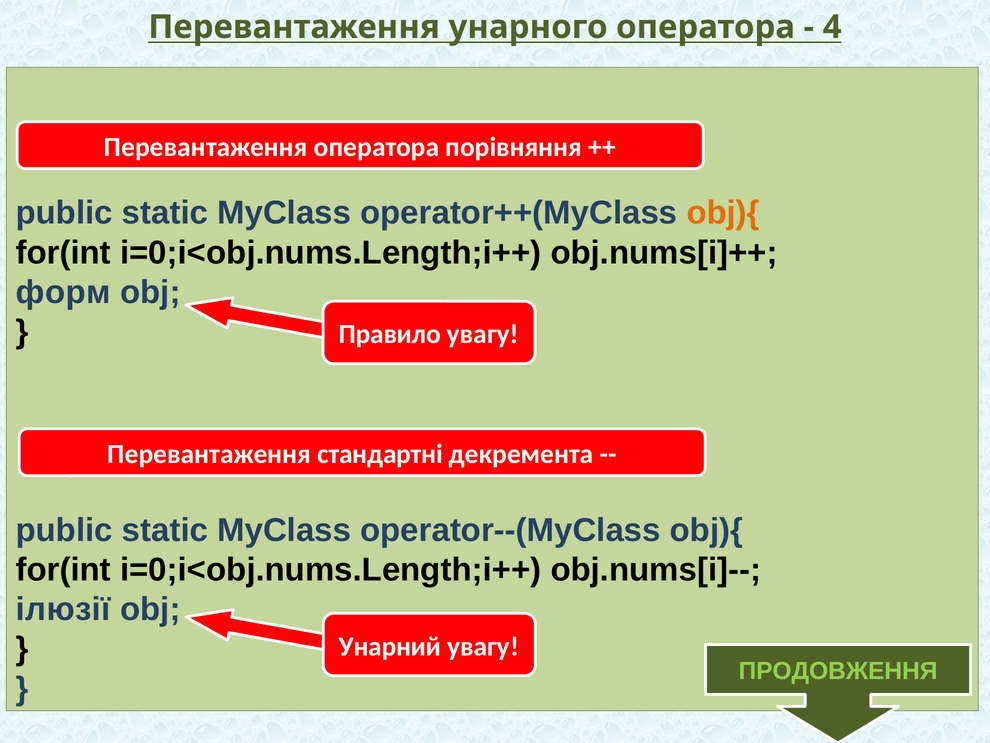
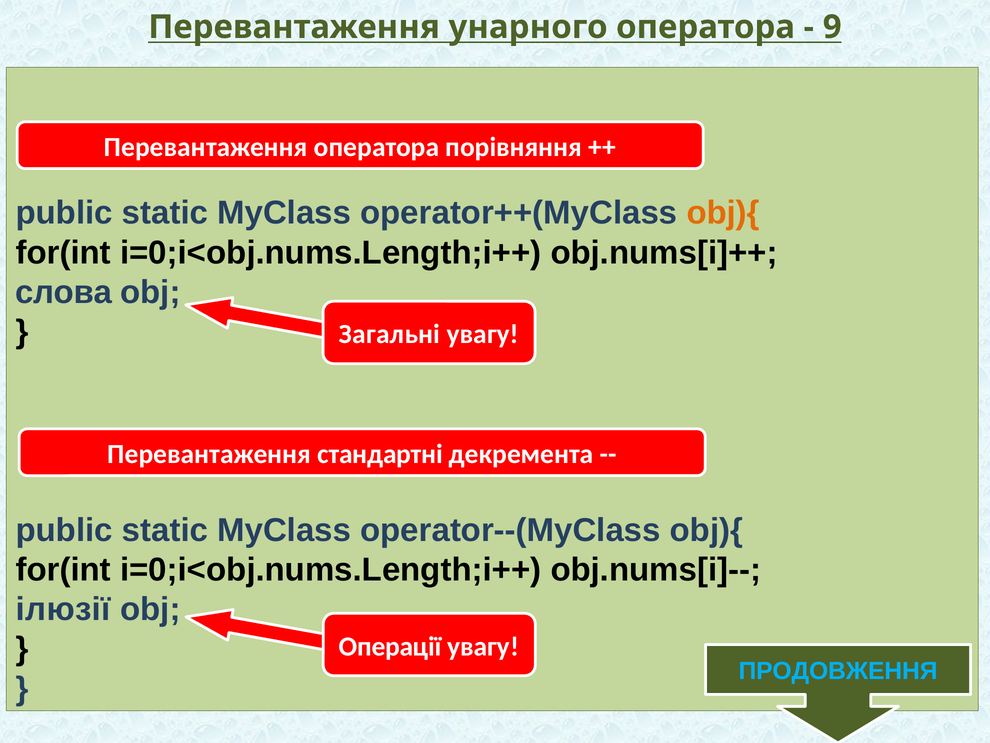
4: 4 -> 9
форм: форм -> слова
Правило: Правило -> Загальні
Унарний: Унарний -> Операції
ПРОДОВЖЕННЯ colour: light green -> light blue
